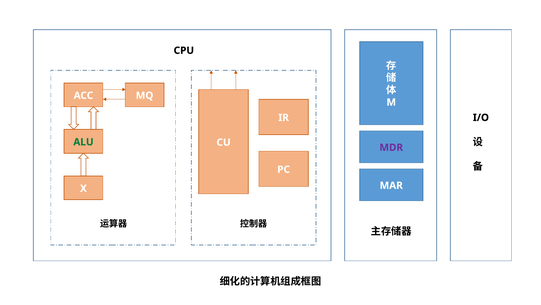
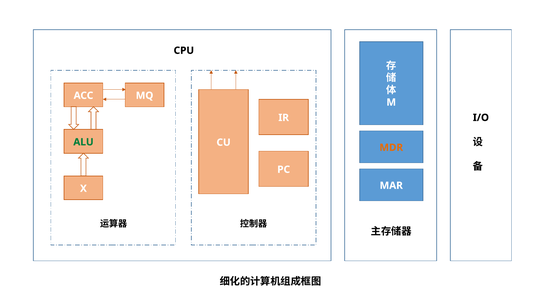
MDR colour: purple -> orange
